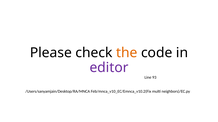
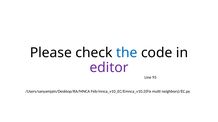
the colour: orange -> blue
